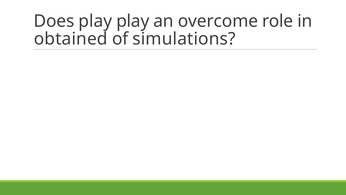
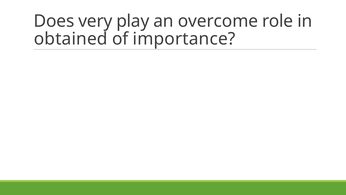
Does play: play -> very
simulations: simulations -> importance
